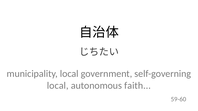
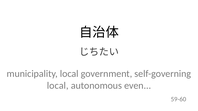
faith: faith -> even
